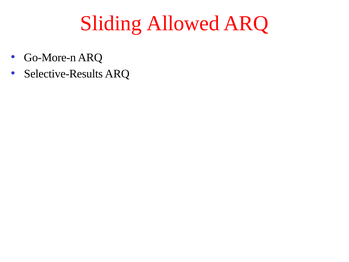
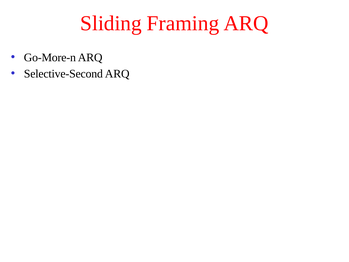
Allowed: Allowed -> Framing
Selective-Results: Selective-Results -> Selective-Second
